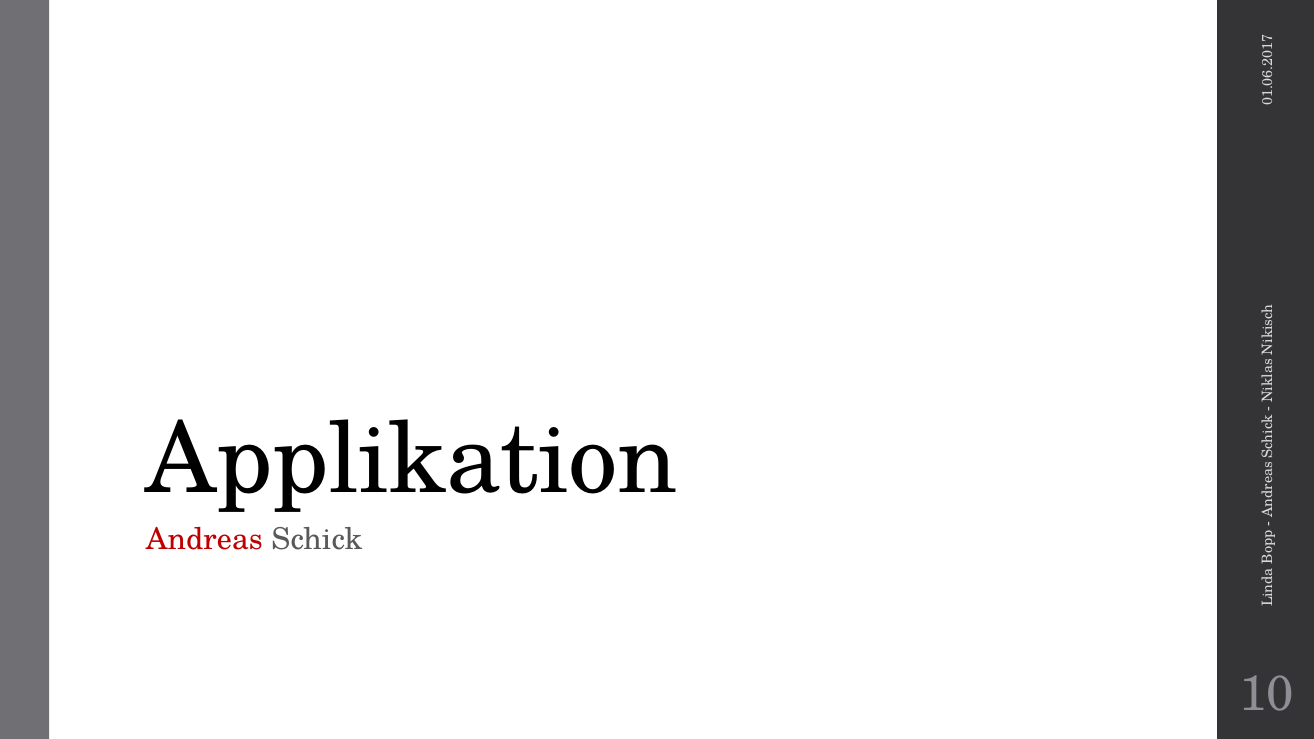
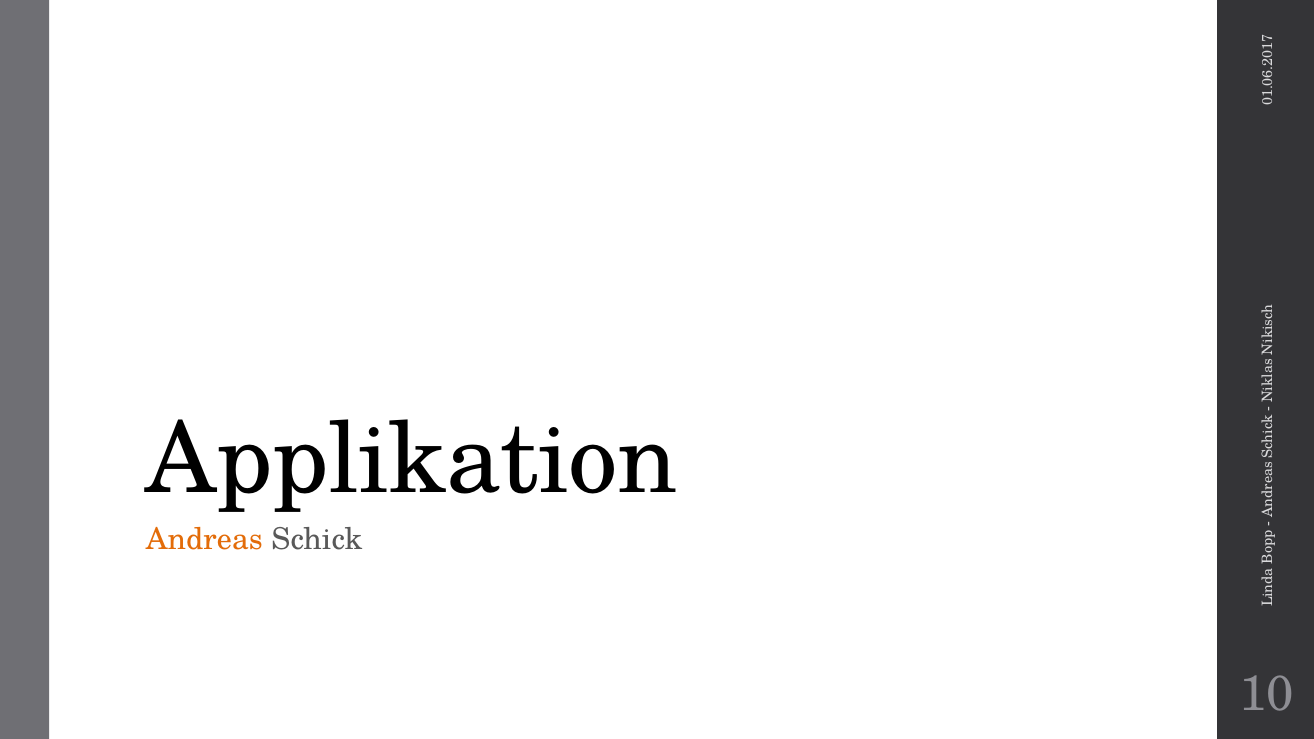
Andreas colour: red -> orange
